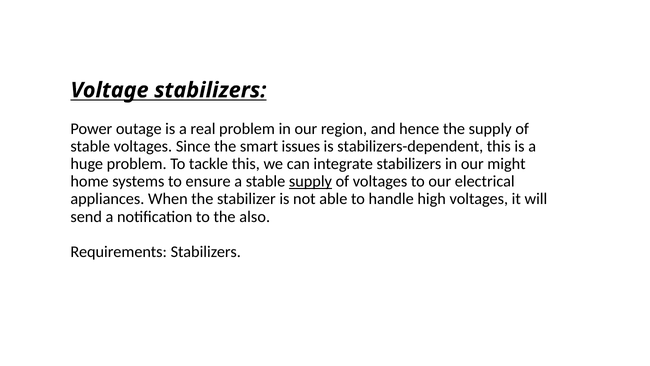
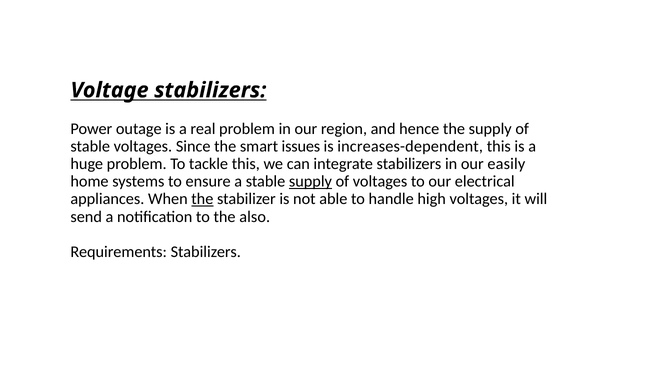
stabilizers-dependent: stabilizers-dependent -> increases-dependent
might: might -> easily
the at (202, 199) underline: none -> present
